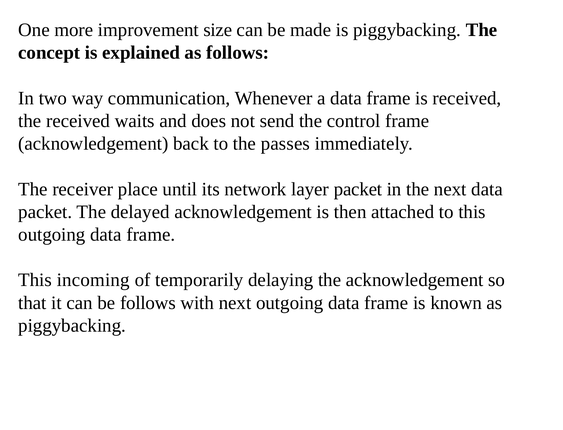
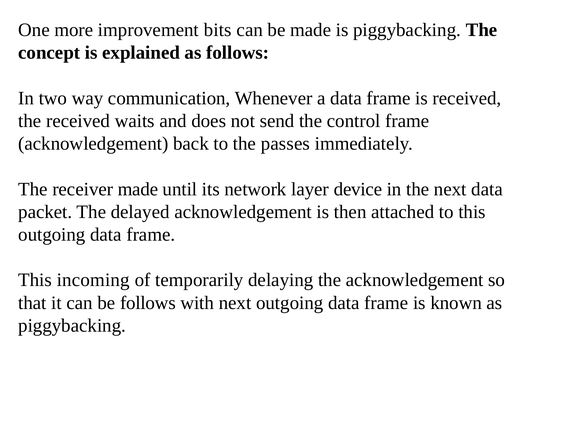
size: size -> bits
receiver place: place -> made
layer packet: packet -> device
